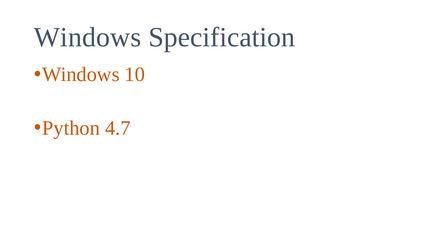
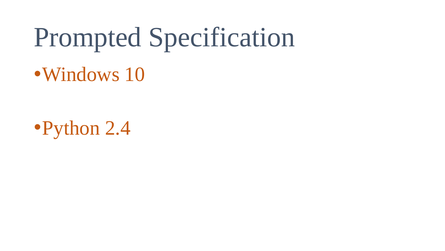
Windows at (88, 37): Windows -> Prompted
4.7: 4.7 -> 2.4
